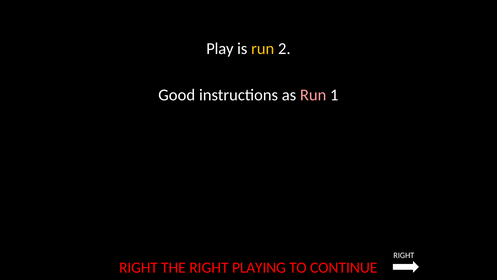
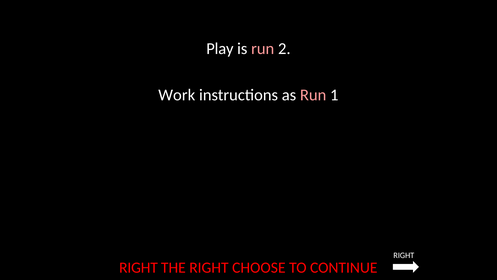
run at (263, 48) colour: yellow -> pink
Good: Good -> Work
PLAYING: PLAYING -> CHOOSE
